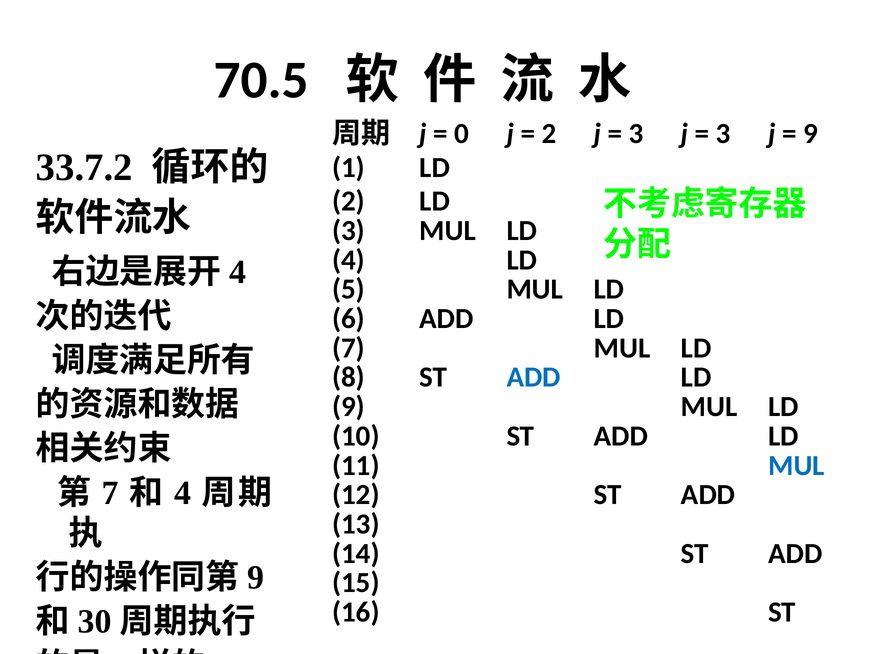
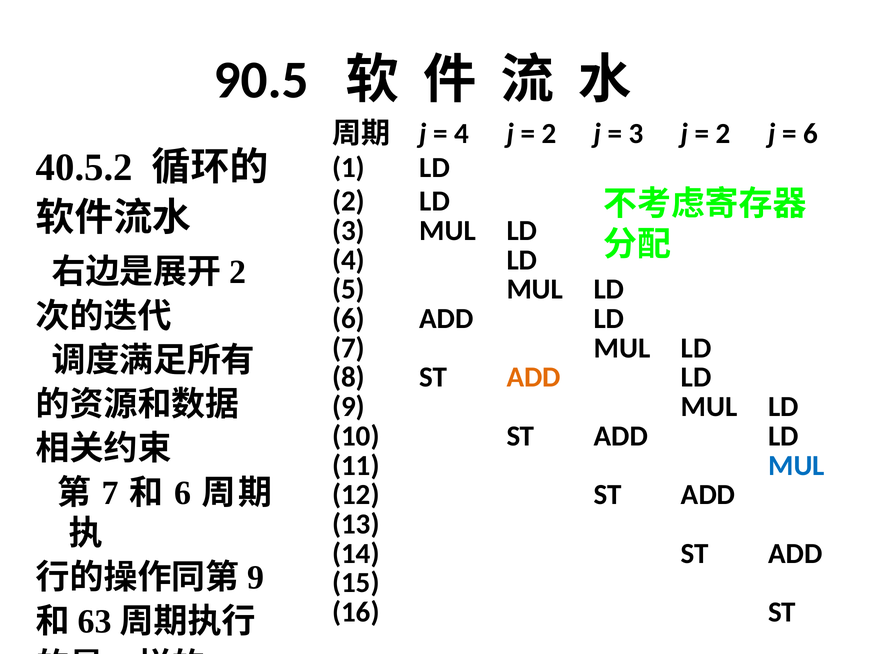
70.5: 70.5 -> 90.5
0 at (462, 134): 0 -> 4
3 at (723, 134): 3 -> 2
9 at (810, 134): 9 -> 6
33.7.2: 33.7.2 -> 40.5.2
4 at (238, 272): 4 -> 2
ADD at (534, 377) colour: blue -> orange
4 at (183, 493): 4 -> 6
30: 30 -> 63
